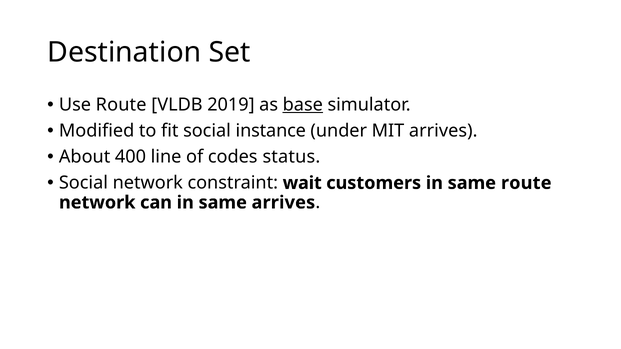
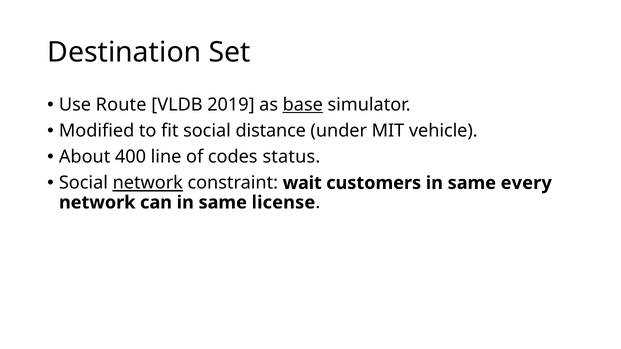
instance: instance -> distance
MIT arrives: arrives -> vehicle
network at (148, 183) underline: none -> present
same route: route -> every
same arrives: arrives -> license
